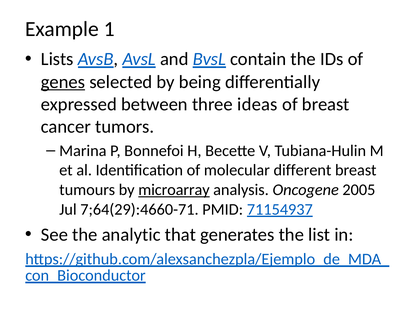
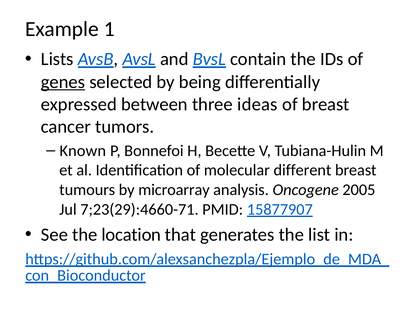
Marina: Marina -> Known
microarray underline: present -> none
7;64(29):4660-71: 7;64(29):4660-71 -> 7;23(29):4660-71
71154937: 71154937 -> 15877907
analytic: analytic -> location
